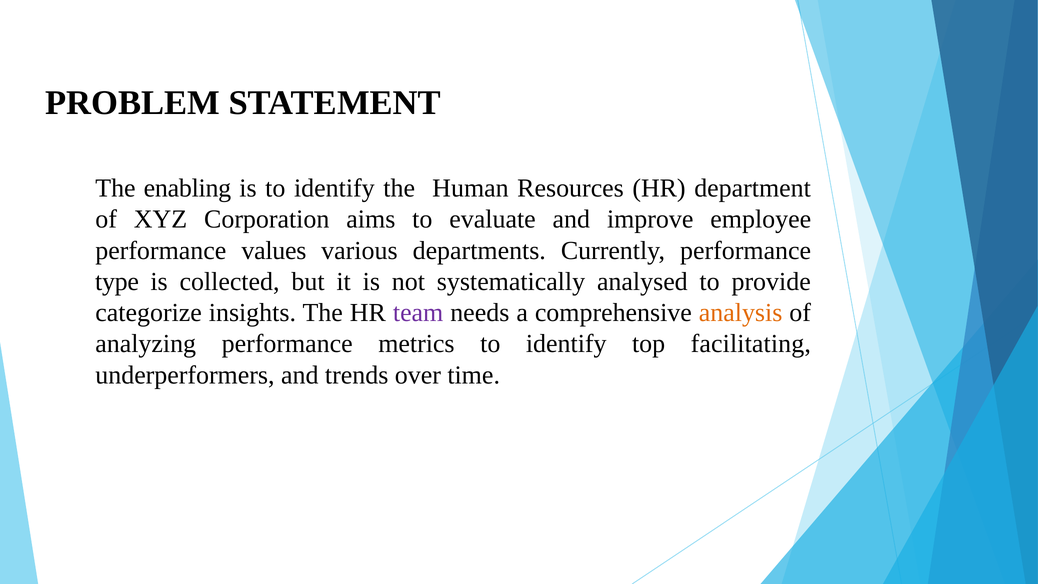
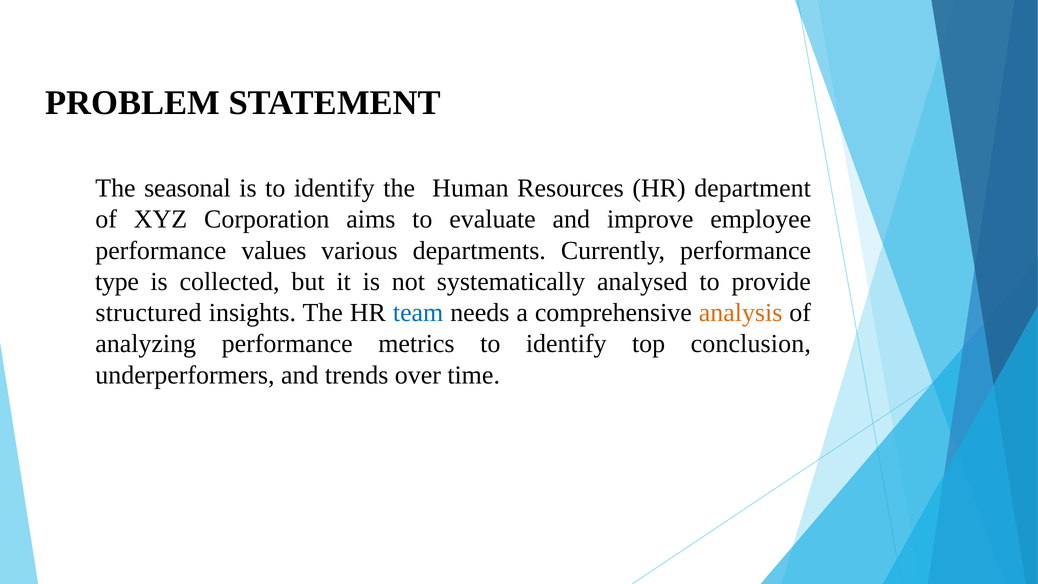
enabling: enabling -> seasonal
categorize: categorize -> structured
team colour: purple -> blue
facilitating: facilitating -> conclusion
